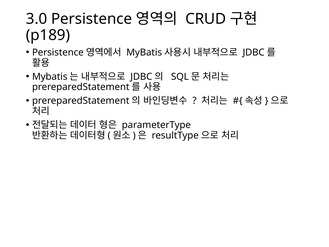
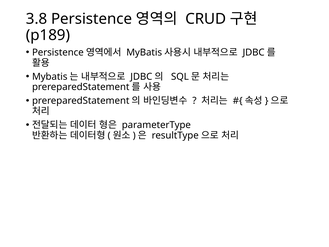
3.0: 3.0 -> 3.8
